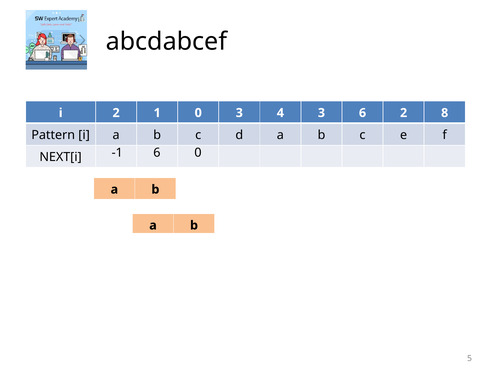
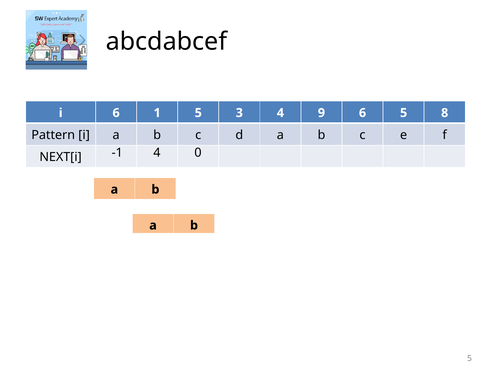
i 2: 2 -> 6
1 0: 0 -> 5
4 3: 3 -> 9
6 2: 2 -> 5
-1 6: 6 -> 4
